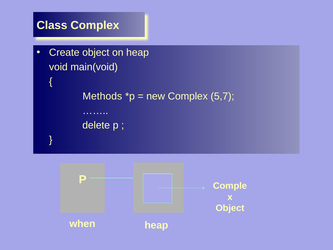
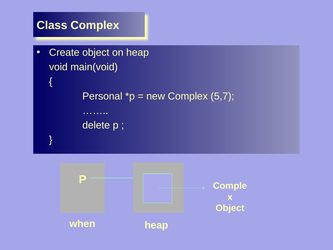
Methods: Methods -> Personal
